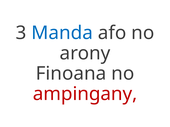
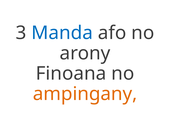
ampingany colour: red -> orange
